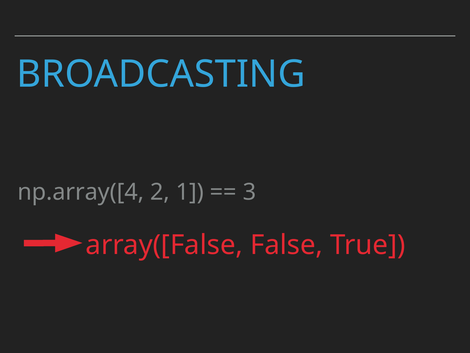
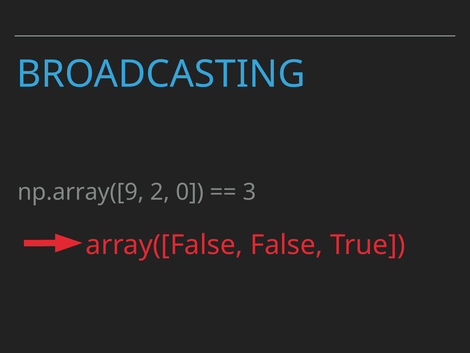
np.array([4: np.array([4 -> np.array([9
1: 1 -> 0
